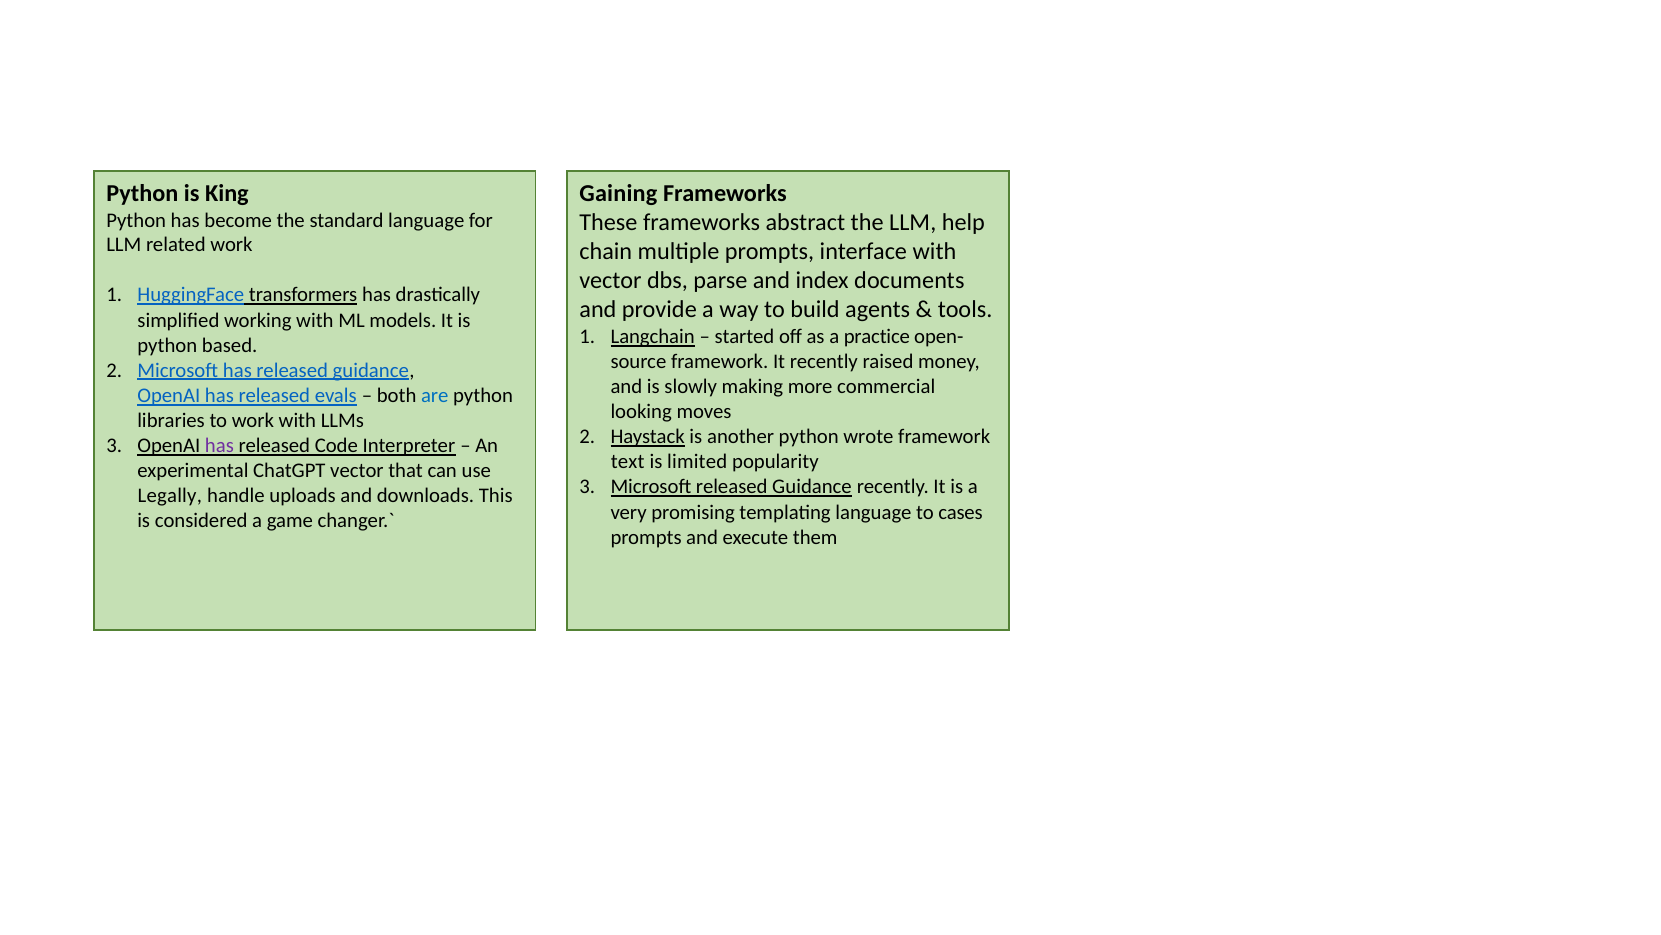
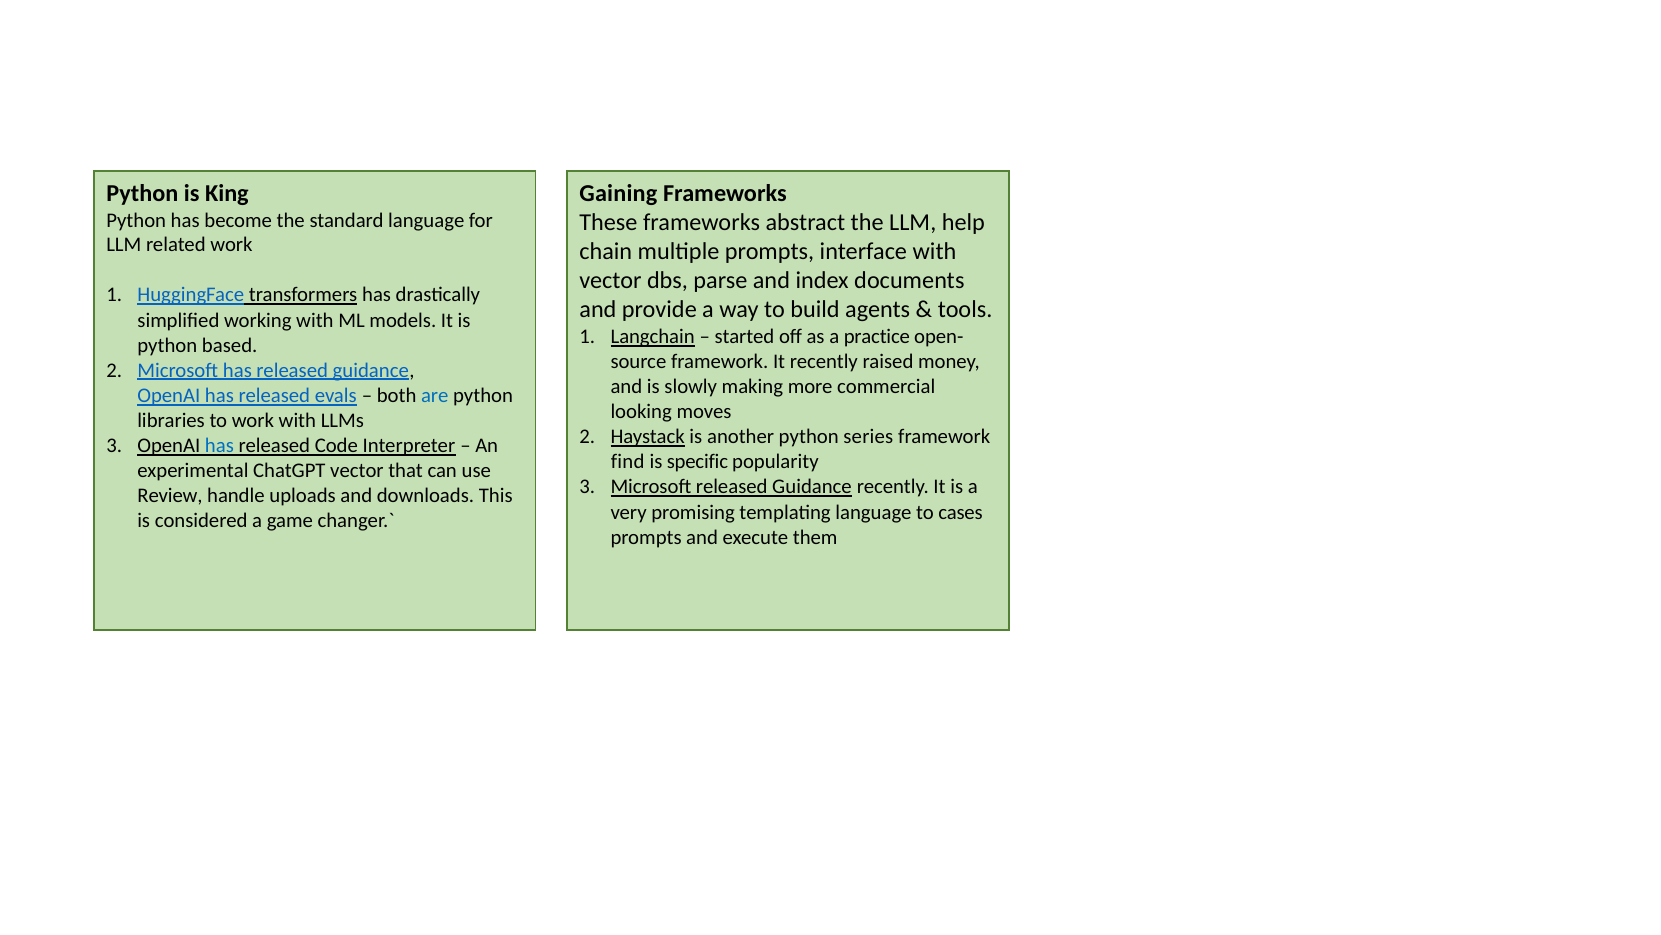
wrote: wrote -> series
has at (219, 445) colour: purple -> blue
text: text -> find
limited: limited -> specific
Legally: Legally -> Review
